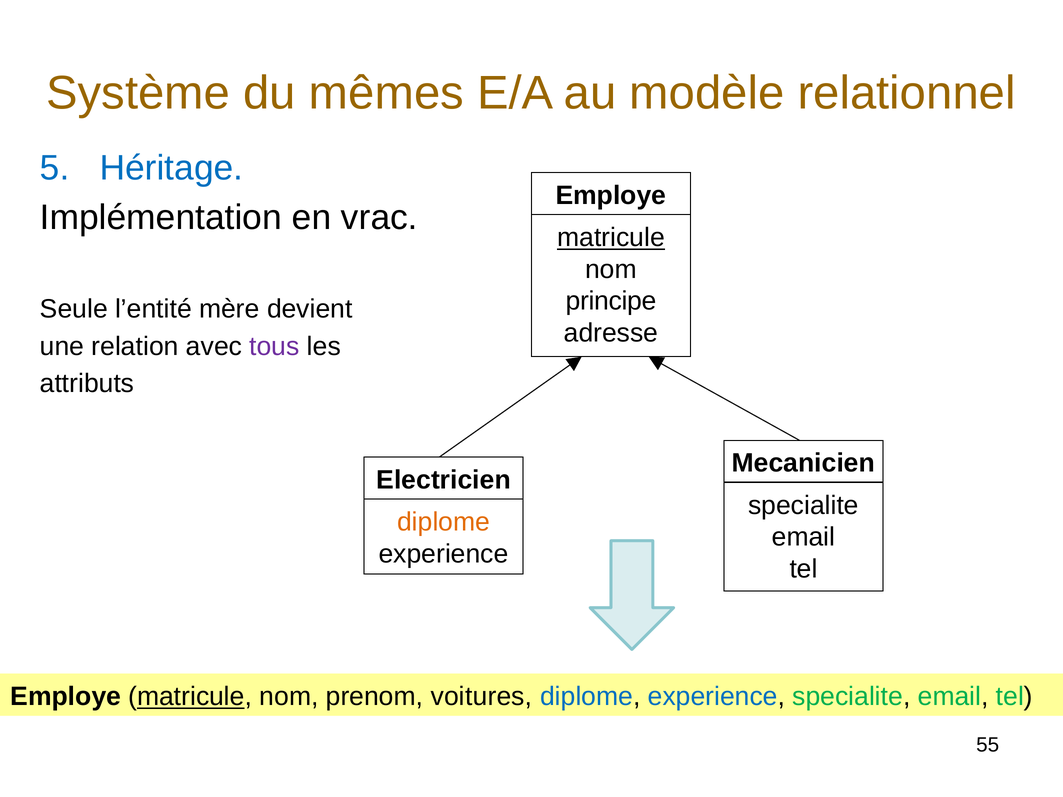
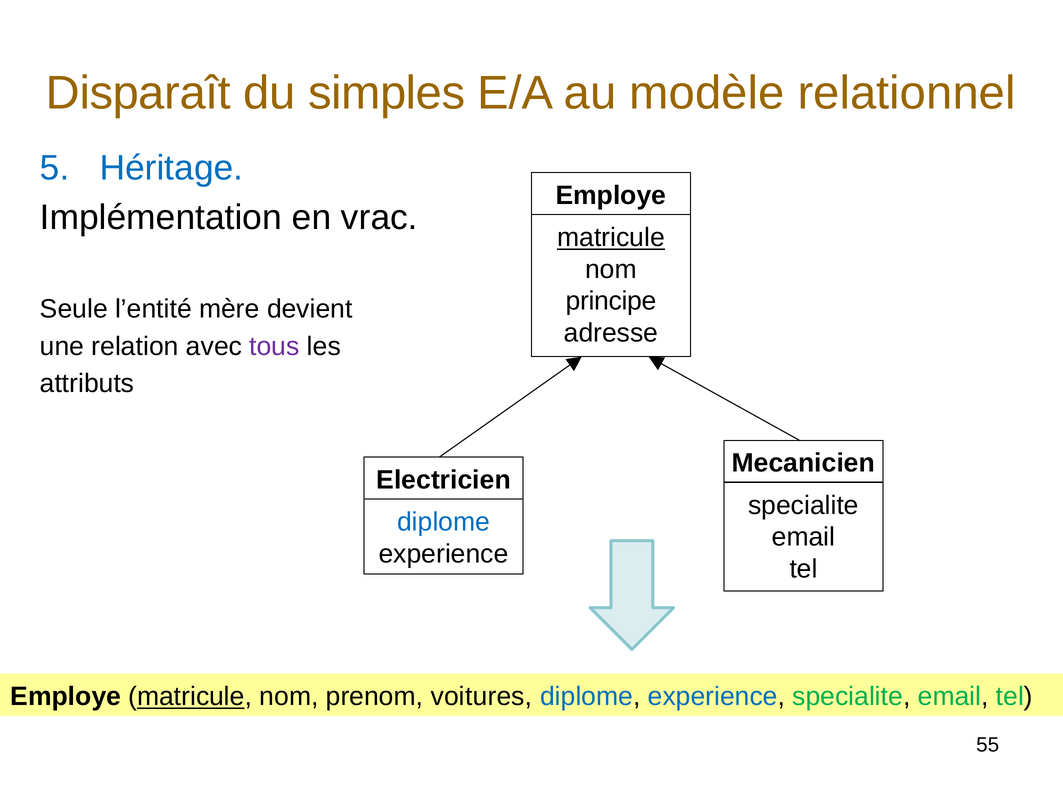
Système: Système -> Disparaît
mêmes: mêmes -> simples
diplome at (444, 522) colour: orange -> blue
